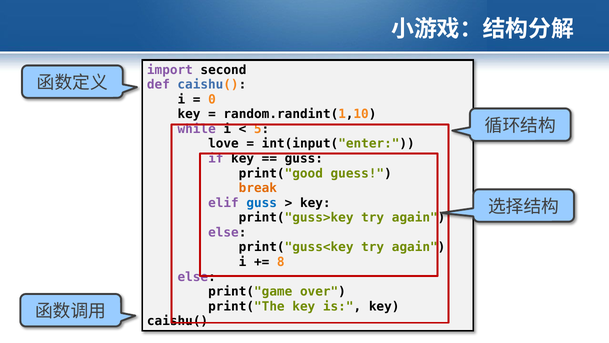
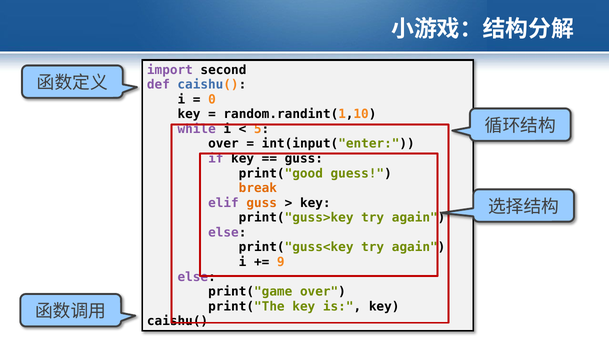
love at (223, 144): love -> over
guss at (262, 203) colour: blue -> orange
8: 8 -> 9
